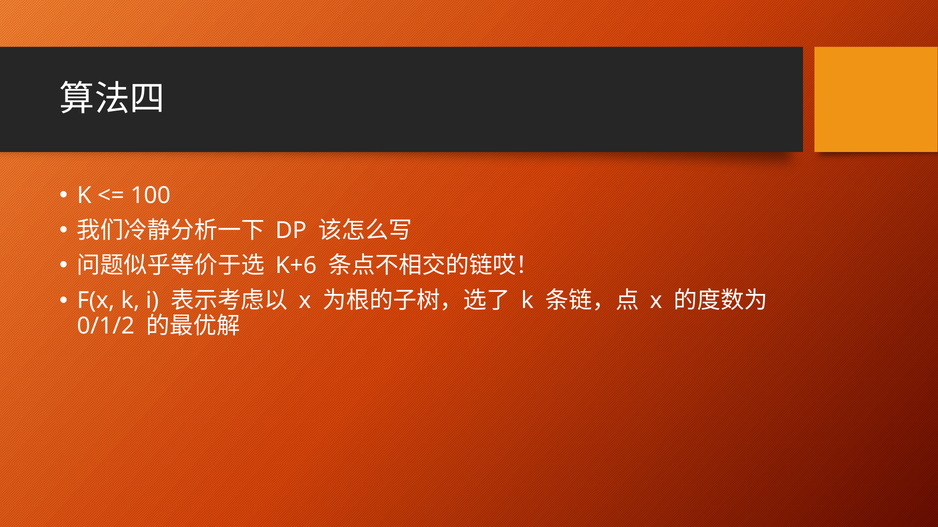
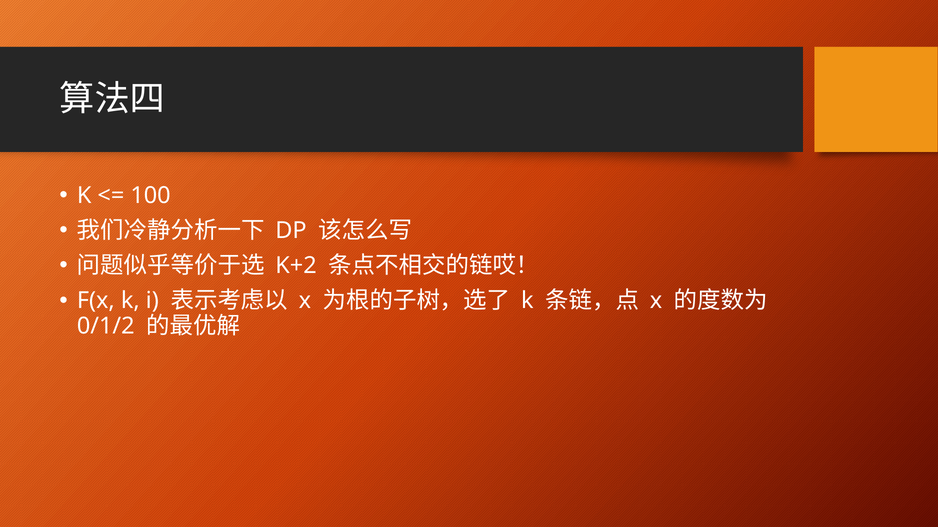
K+6: K+6 -> K+2
